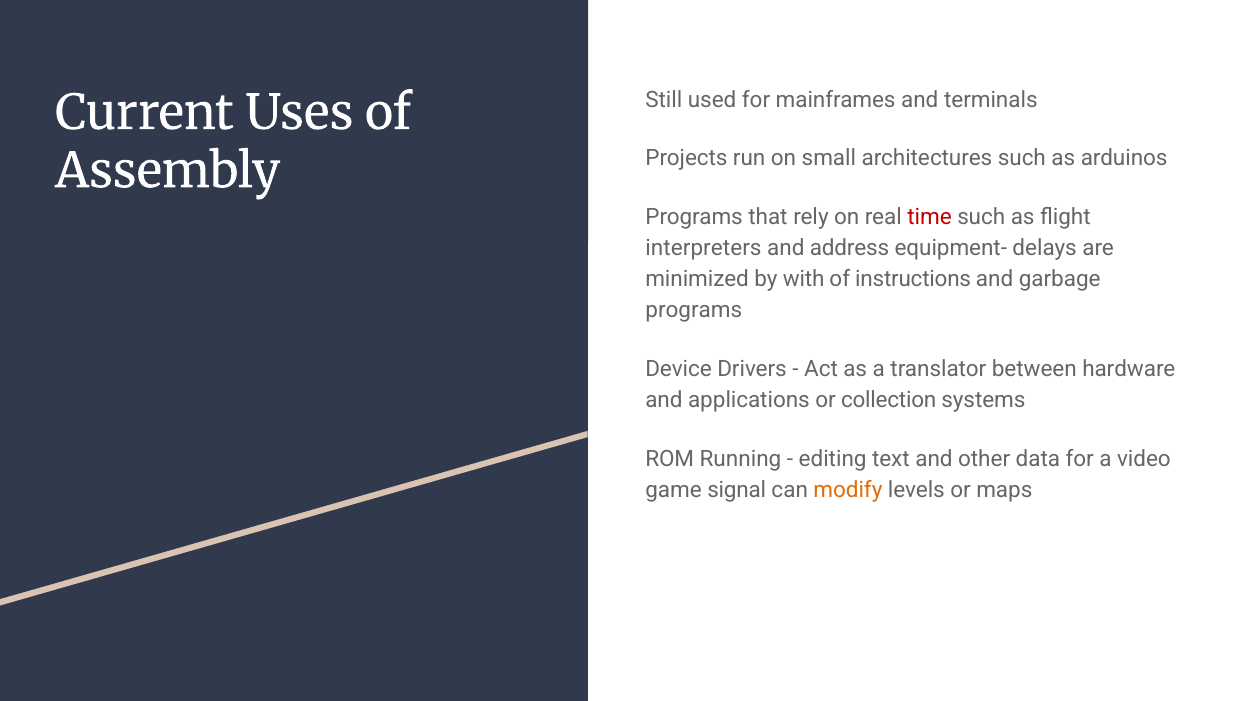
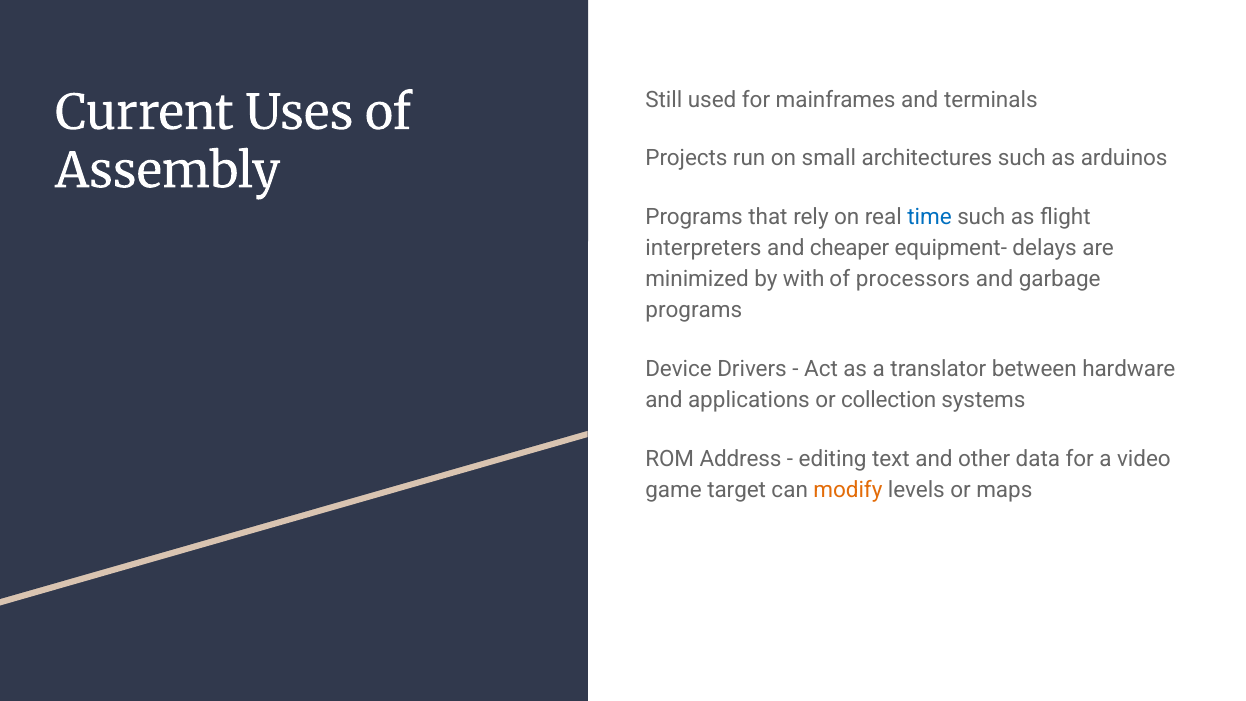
time colour: red -> blue
address: address -> cheaper
instructions: instructions -> processors
Running: Running -> Address
signal: signal -> target
